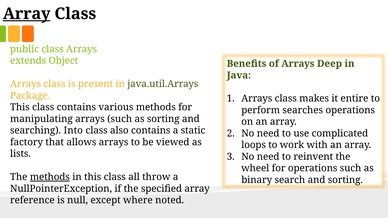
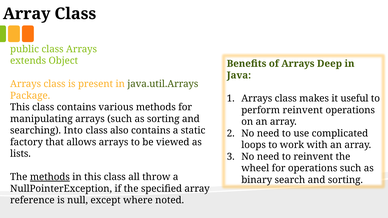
Array at (27, 14) underline: present -> none
entire: entire -> useful
perform searches: searches -> reinvent
